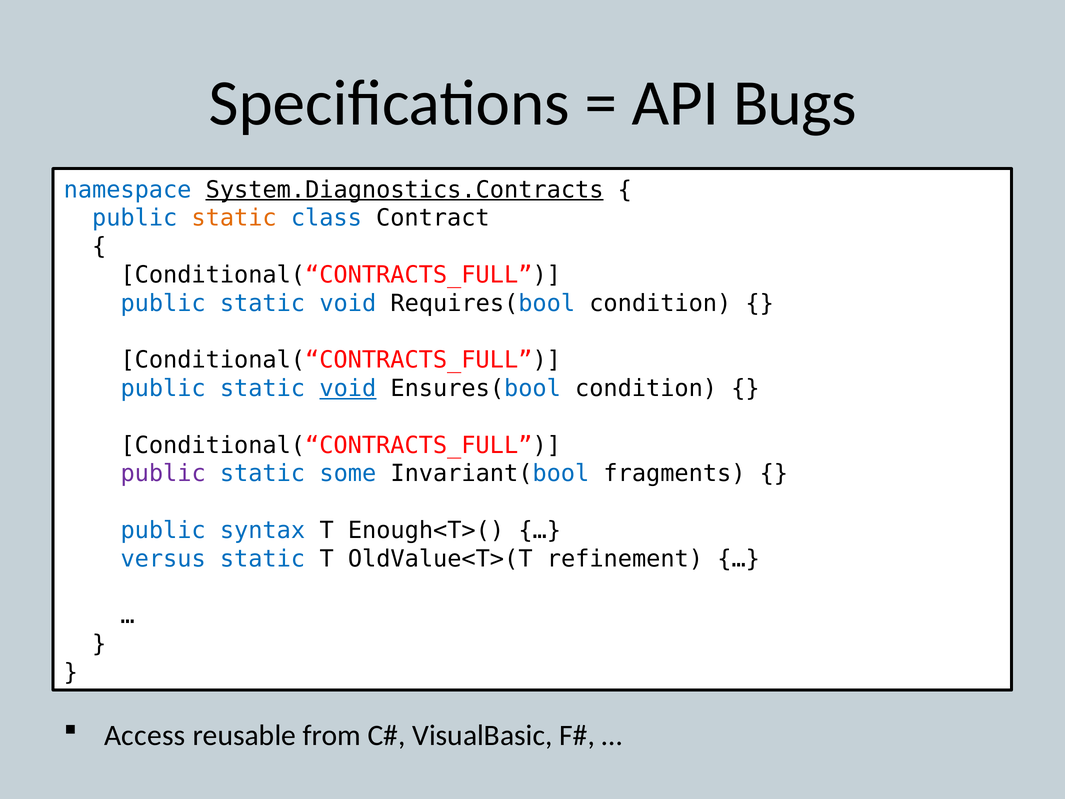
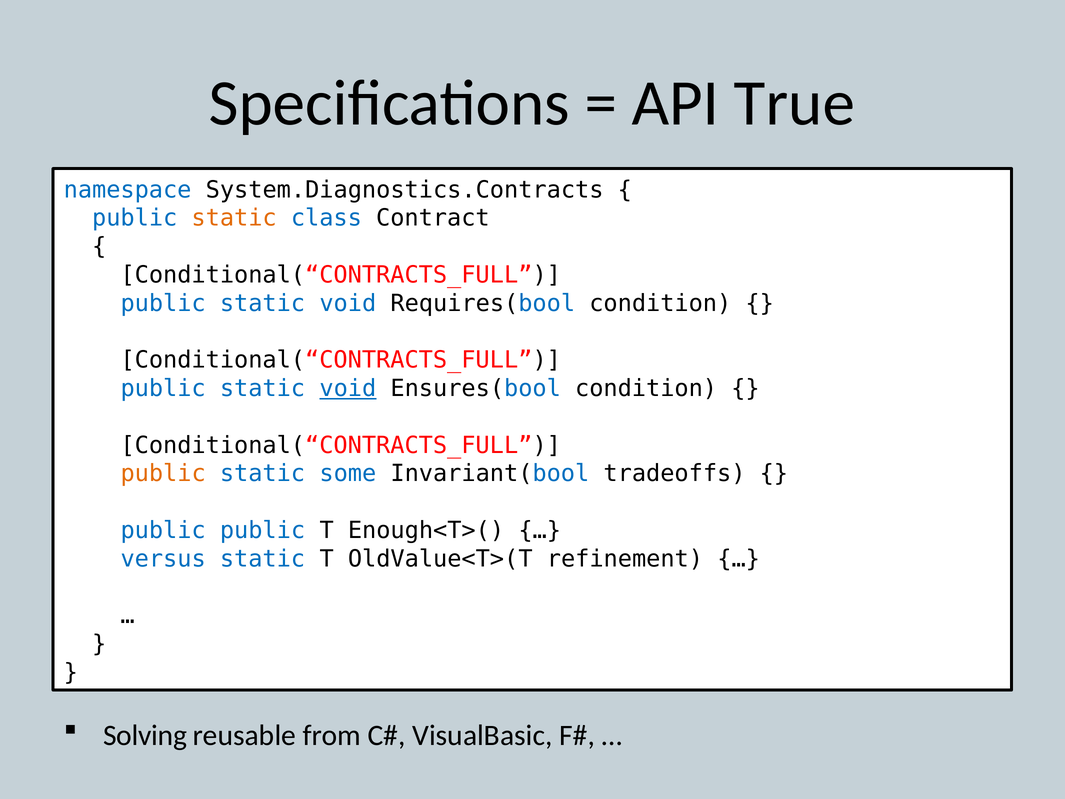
Bugs: Bugs -> True
System.Diagnostics.Contracts underline: present -> none
public at (163, 474) colour: purple -> orange
fragments: fragments -> tradeoffs
public syntax: syntax -> public
Access: Access -> Solving
